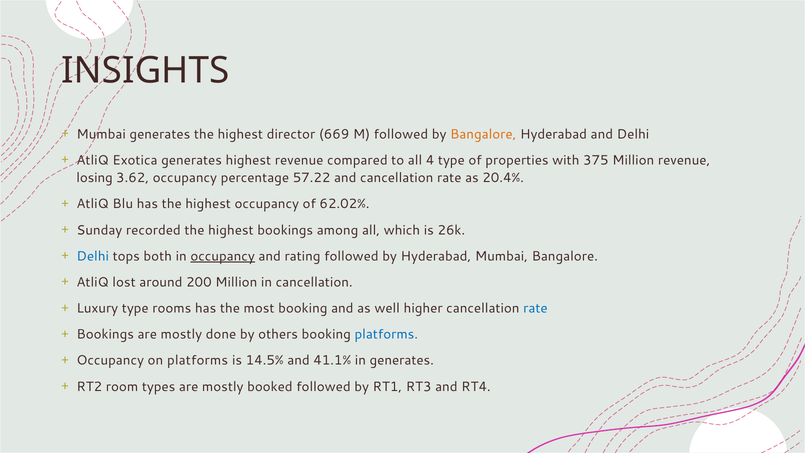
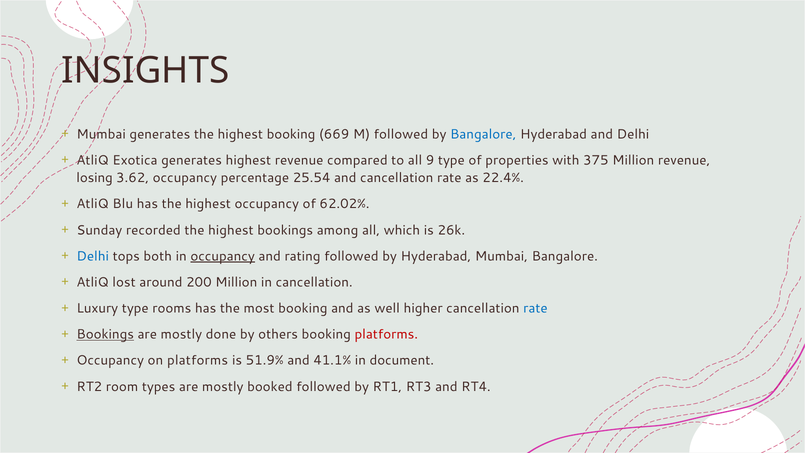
highest director: director -> booking
Bangalore at (483, 134) colour: orange -> blue
4: 4 -> 9
57.22: 57.22 -> 25.54
20.4%: 20.4% -> 22.4%
Bookings at (105, 334) underline: none -> present
platforms at (386, 334) colour: blue -> red
14.5%: 14.5% -> 51.9%
in generates: generates -> document
